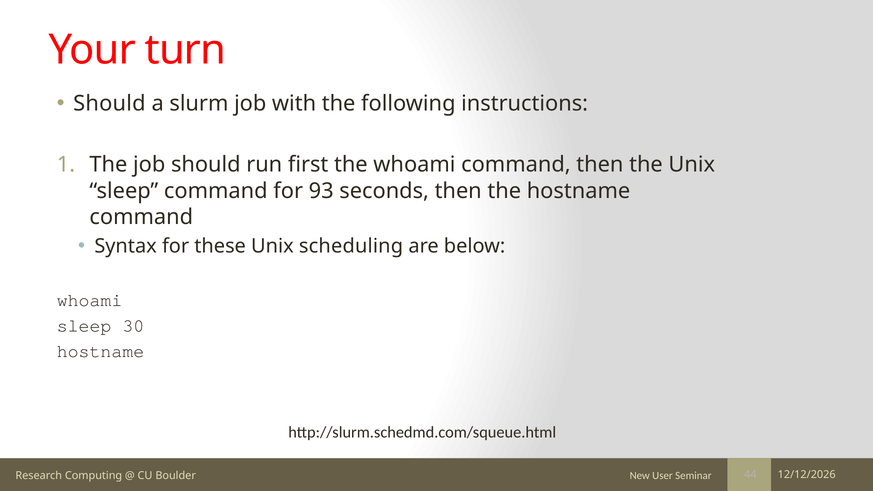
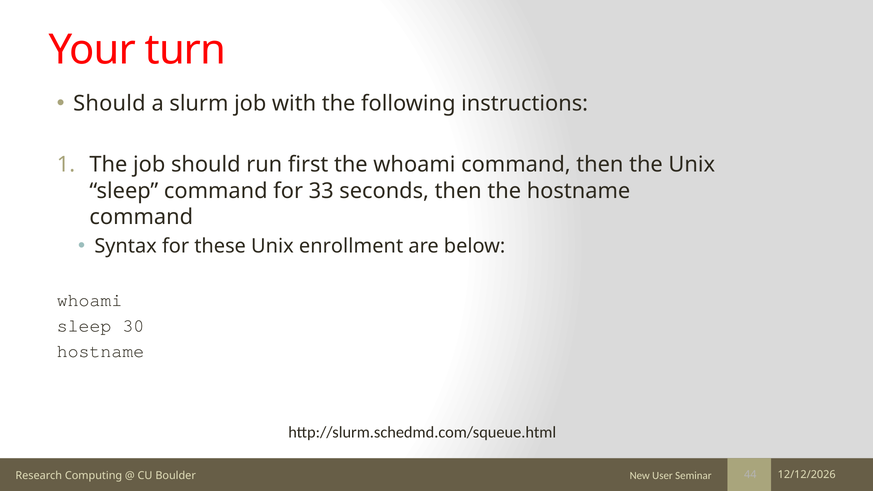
93: 93 -> 33
scheduling: scheduling -> enrollment
